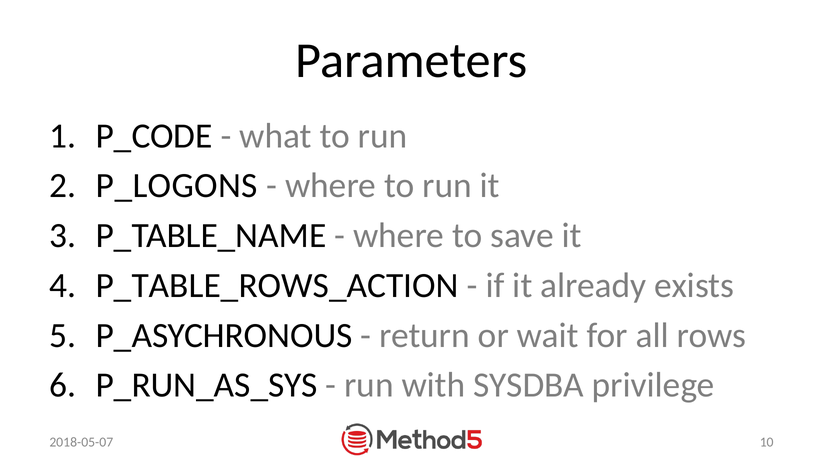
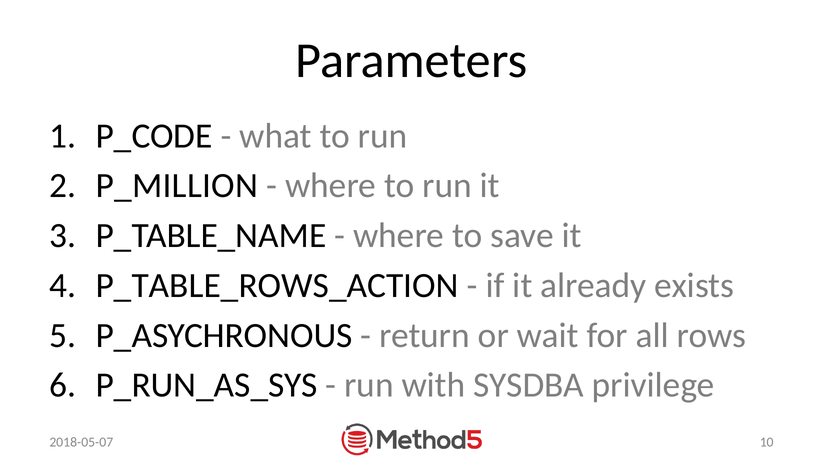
P_LOGONS: P_LOGONS -> P_MILLION
